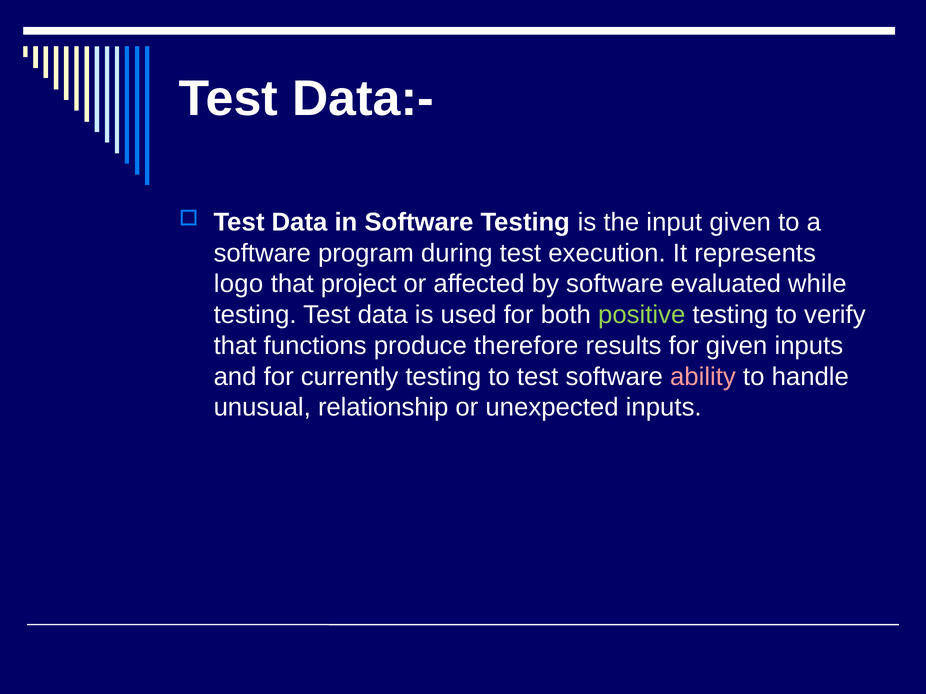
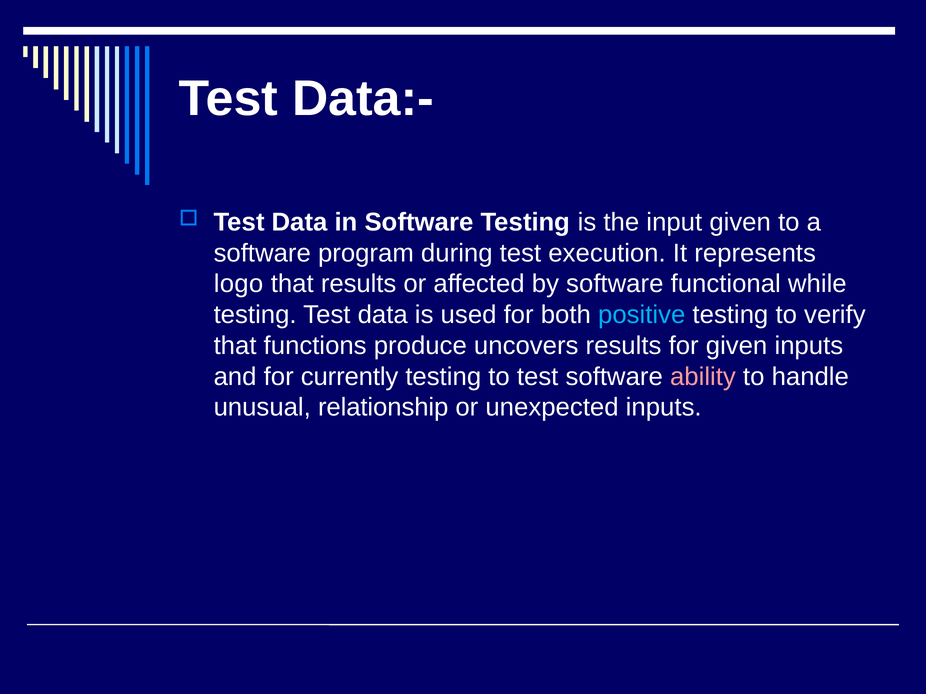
that project: project -> results
evaluated: evaluated -> functional
positive colour: light green -> light blue
therefore: therefore -> uncovers
